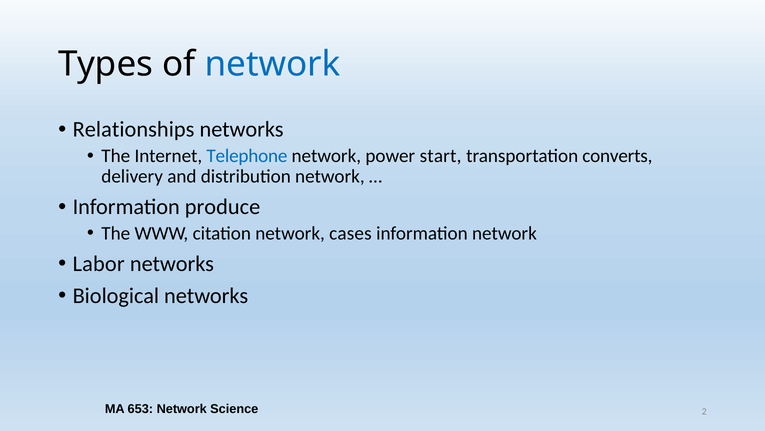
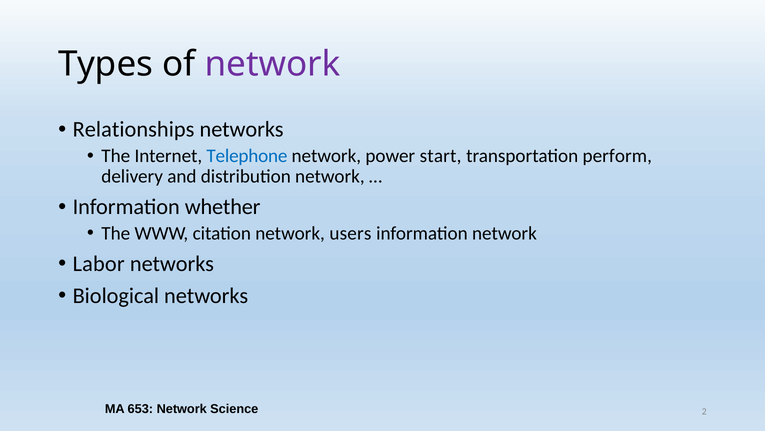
network at (273, 64) colour: blue -> purple
converts: converts -> perform
produce: produce -> whether
cases: cases -> users
